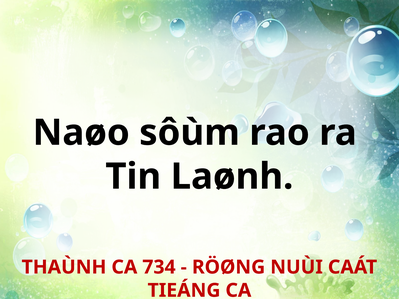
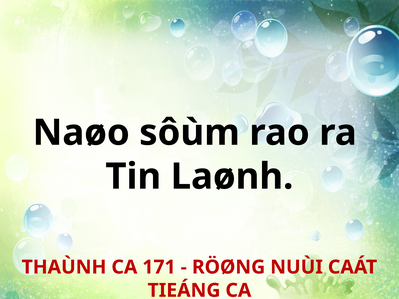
734: 734 -> 171
